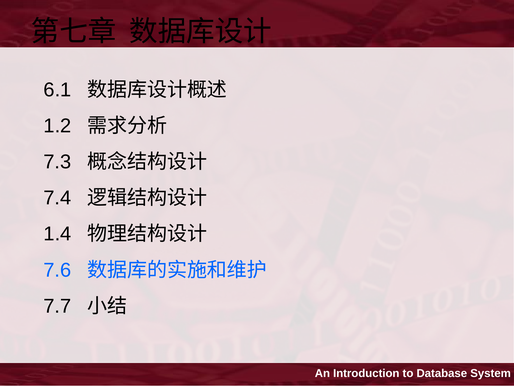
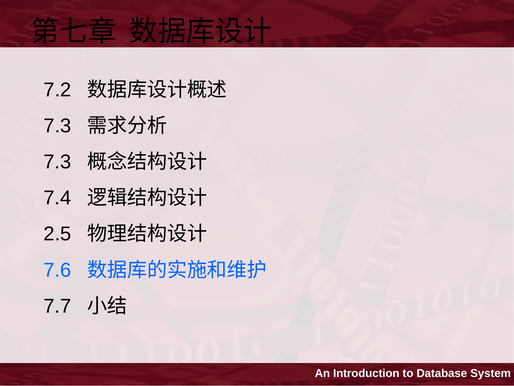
6.1: 6.1 -> 7.2
1.2 at (57, 126): 1.2 -> 7.3
1.4: 1.4 -> 2.5
